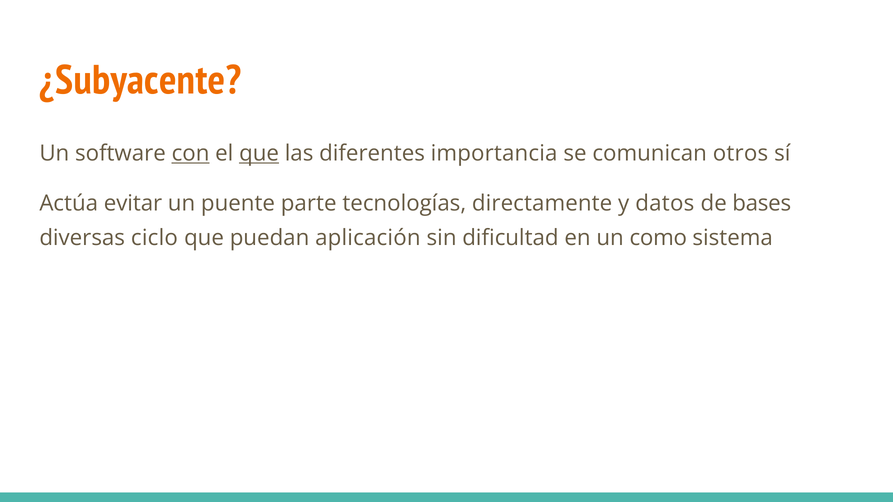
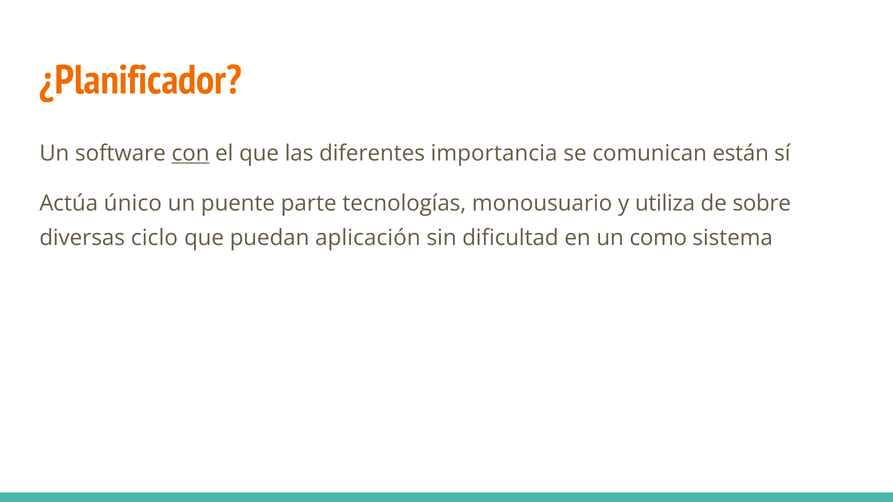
¿Subyacente: ¿Subyacente -> ¿Planificador
que at (259, 154) underline: present -> none
otros: otros -> están
evitar: evitar -> único
directamente: directamente -> monousuario
datos: datos -> utiliza
bases: bases -> sobre
